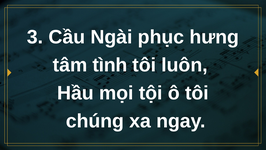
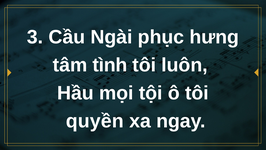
chúng: chúng -> quyền
